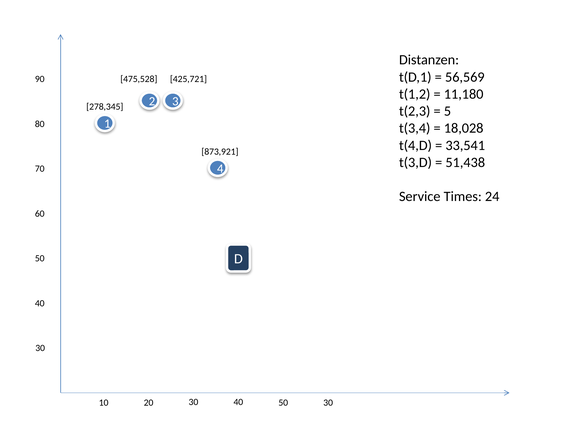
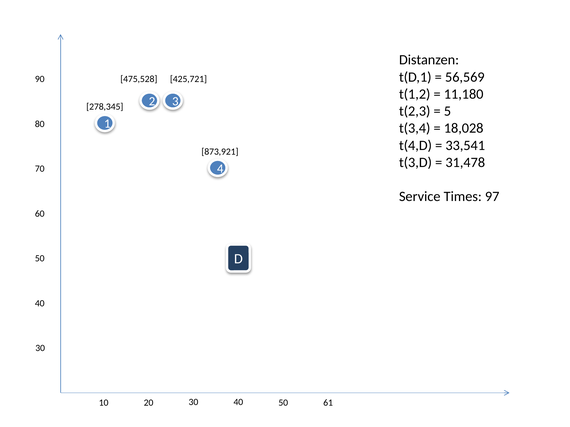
51,438: 51,438 -> 31,478
24: 24 -> 97
50 30: 30 -> 61
